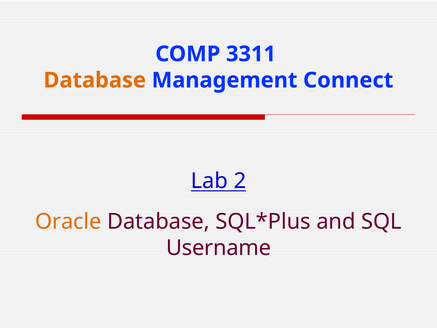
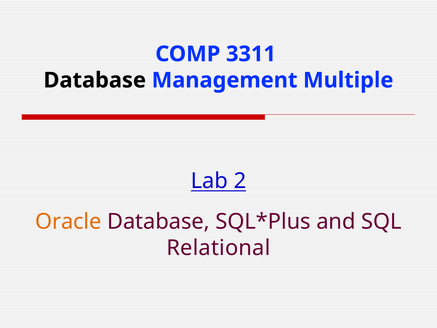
Database at (95, 80) colour: orange -> black
Connect: Connect -> Multiple
Username: Username -> Relational
